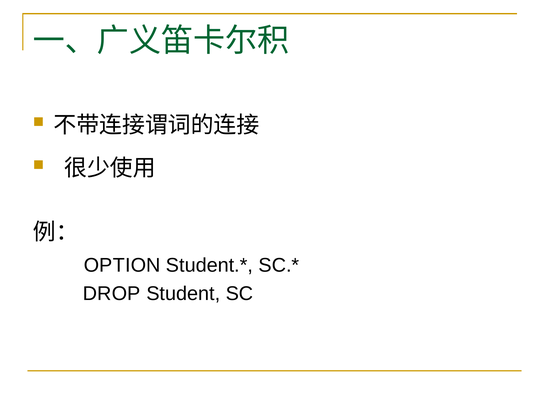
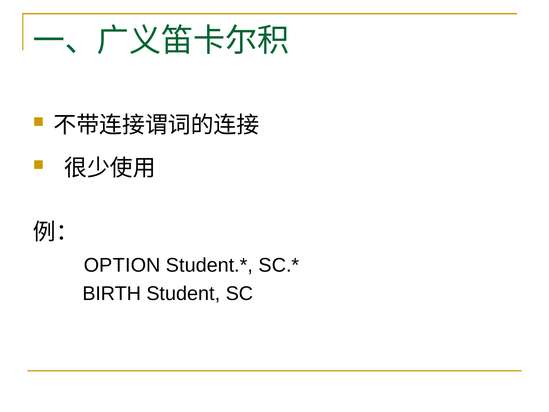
DROP: DROP -> BIRTH
